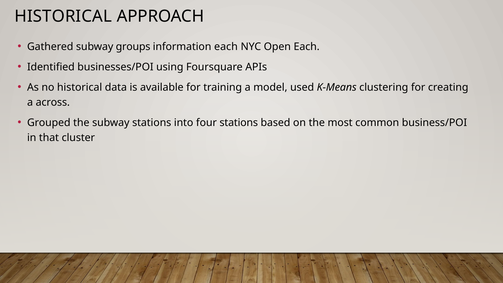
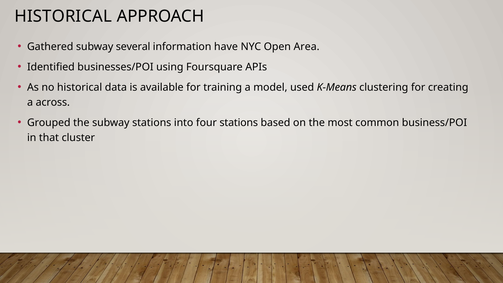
groups: groups -> several
information each: each -> have
Open Each: Each -> Area
